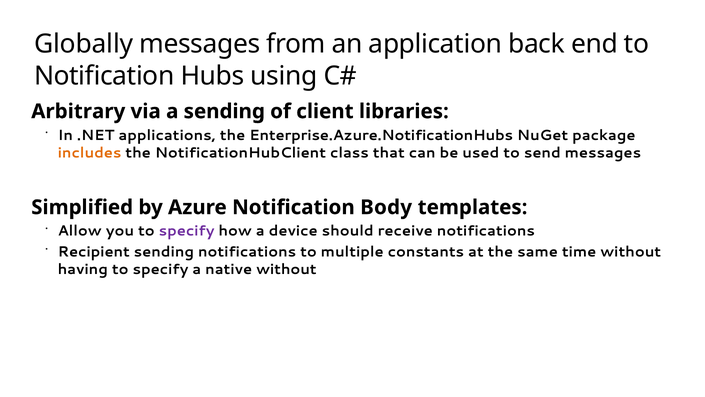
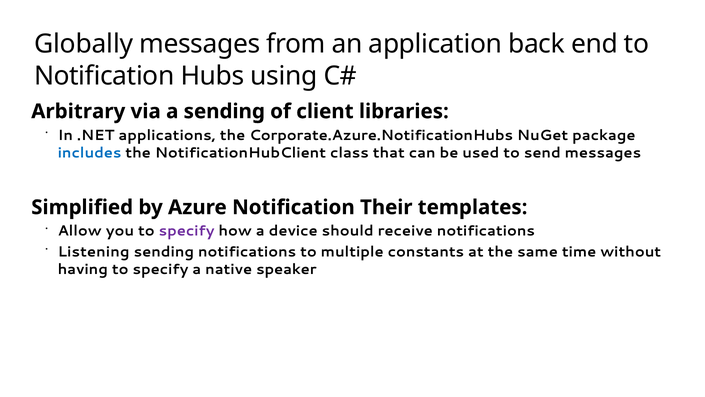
Enterprise.Azure.NotificationHubs: Enterprise.Azure.NotificationHubs -> Corporate.Azure.NotificationHubs
includes colour: orange -> blue
Body: Body -> Their
Recipient: Recipient -> Listening
native without: without -> speaker
